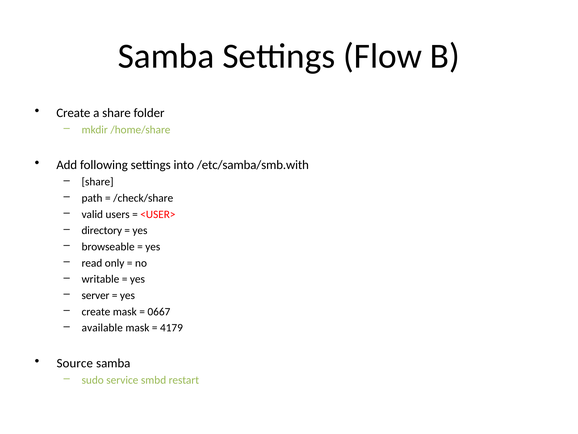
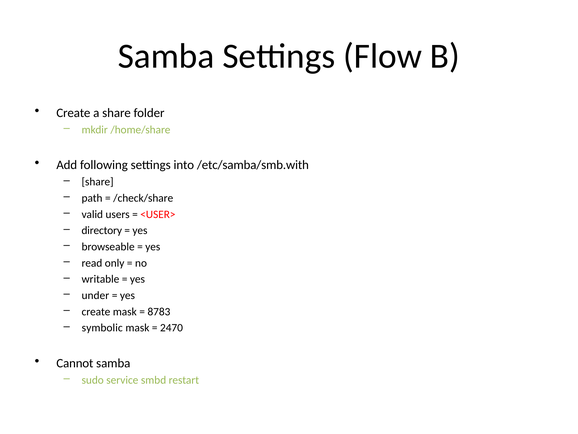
server: server -> under
0667: 0667 -> 8783
available: available -> symbolic
4179: 4179 -> 2470
Source: Source -> Cannot
